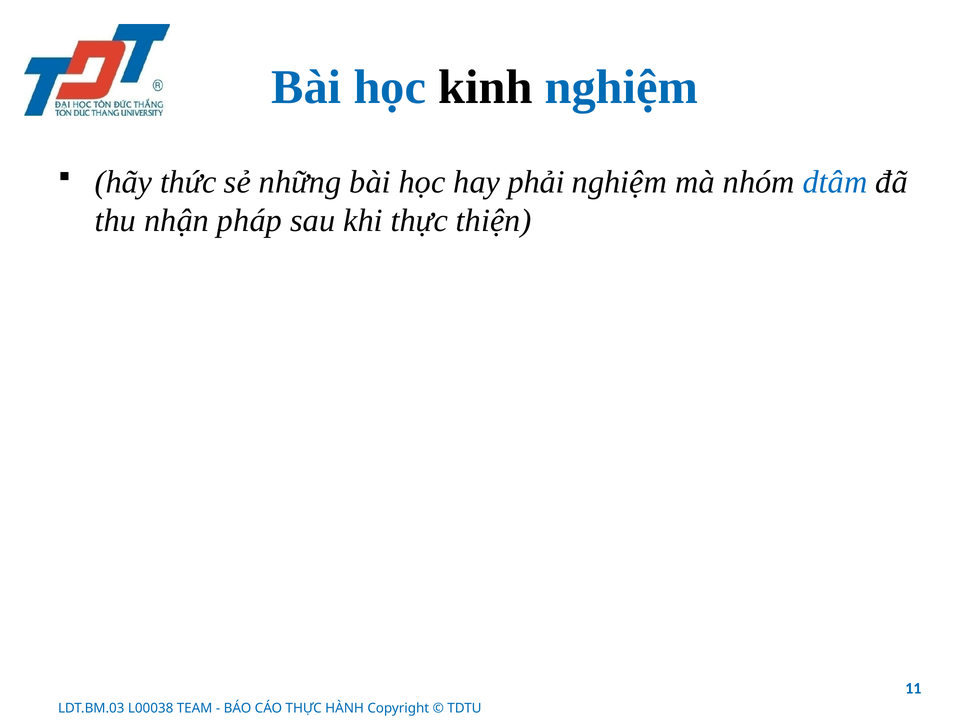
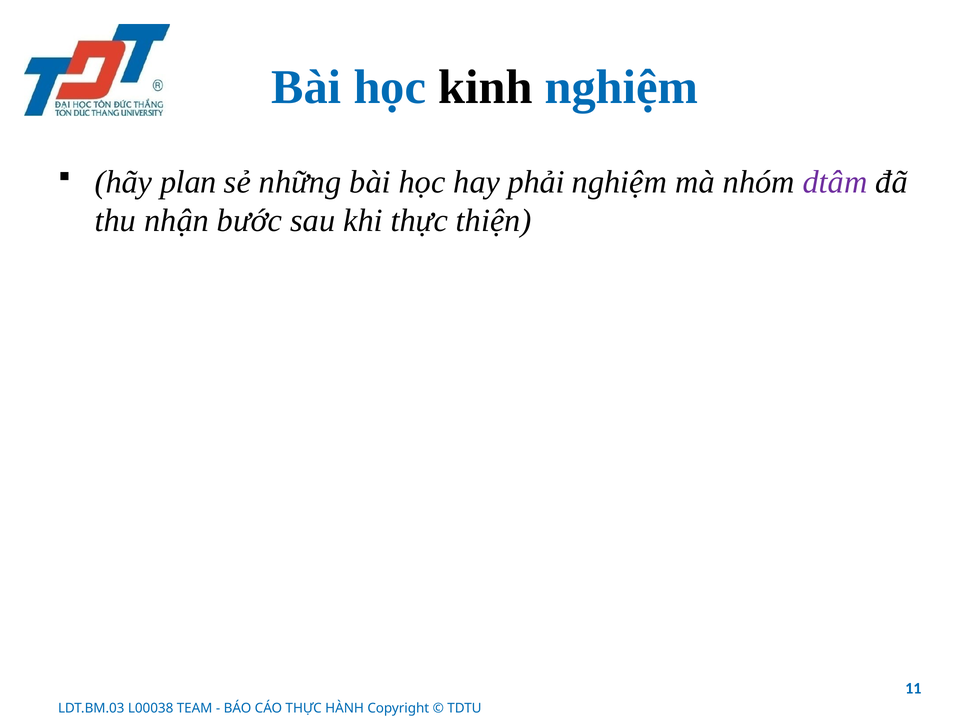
thức: thức -> plan
dtâm colour: blue -> purple
pháp: pháp -> bước
